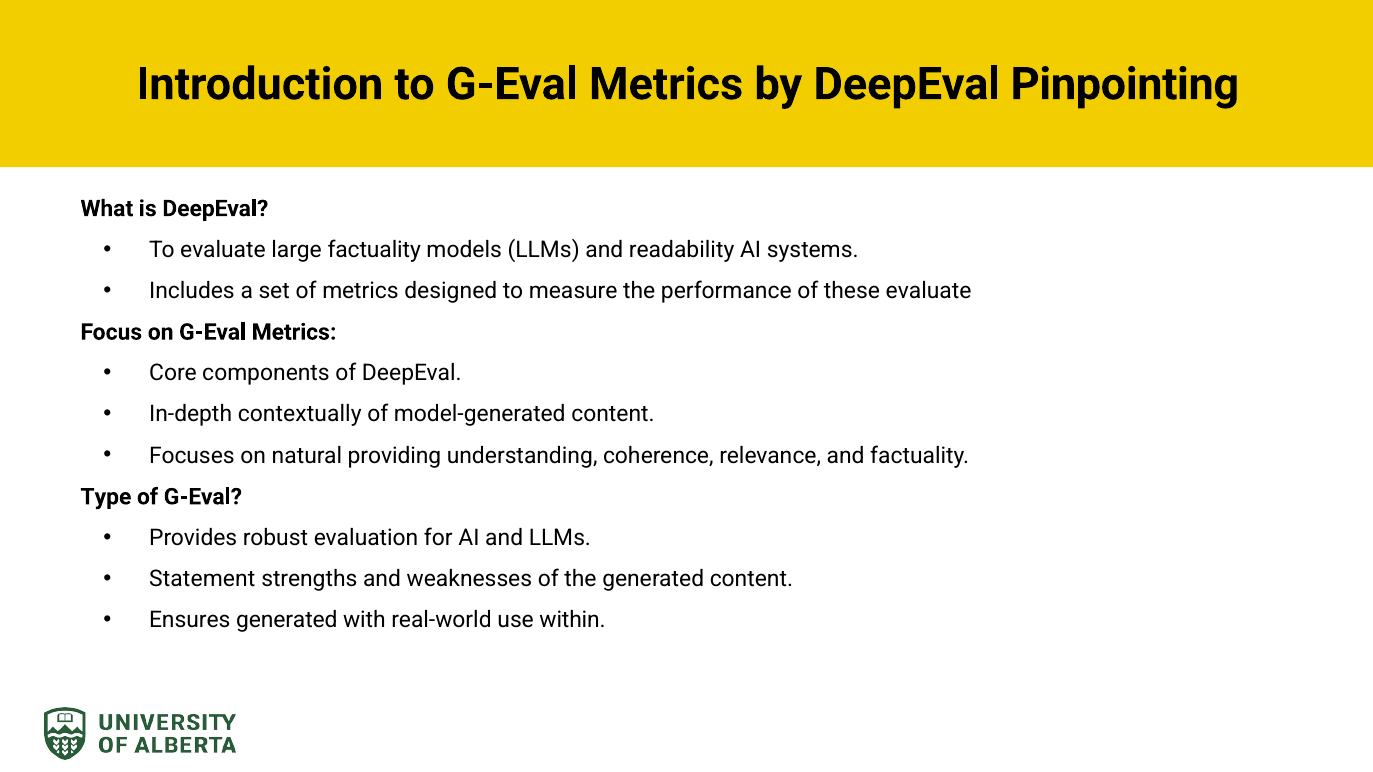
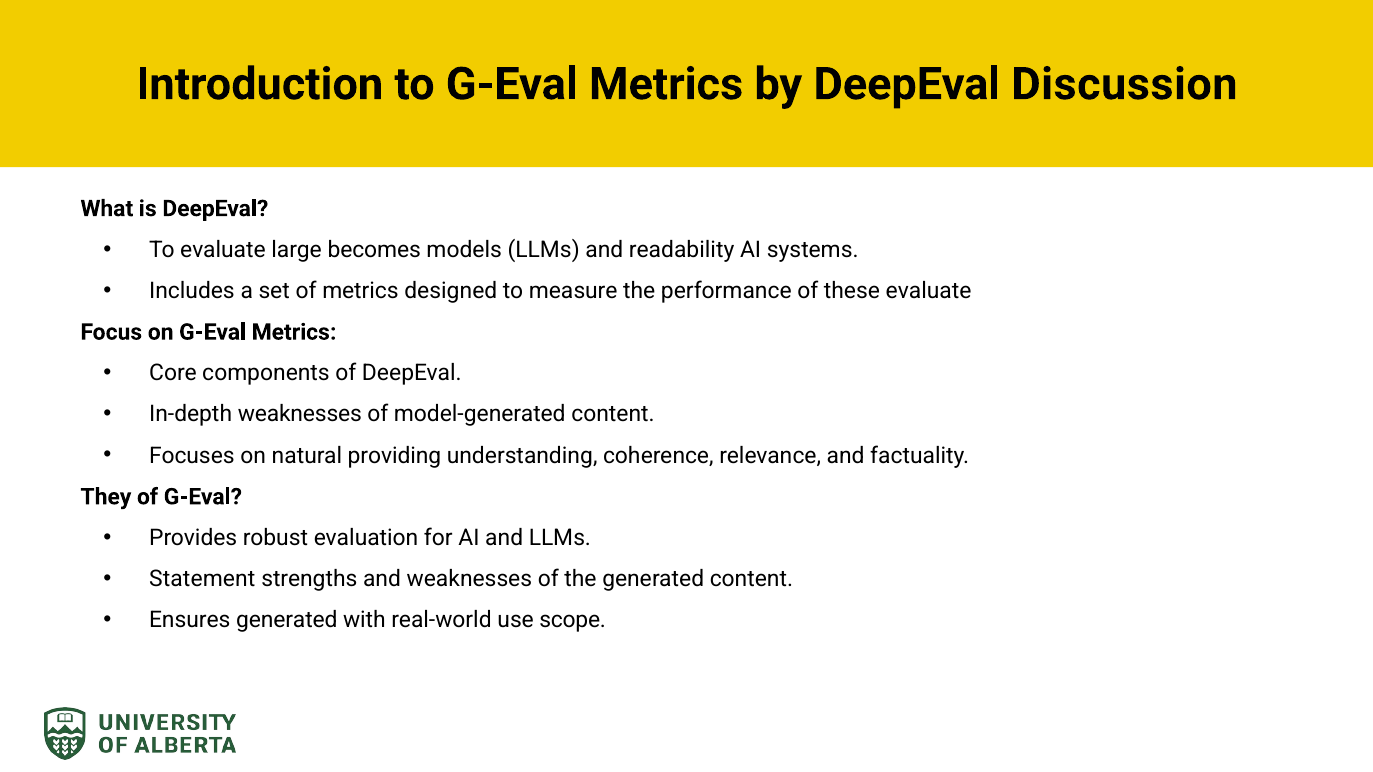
Pinpointing: Pinpointing -> Discussion
large factuality: factuality -> becomes
In-depth contextually: contextually -> weaknesses
Type: Type -> They
within: within -> scope
